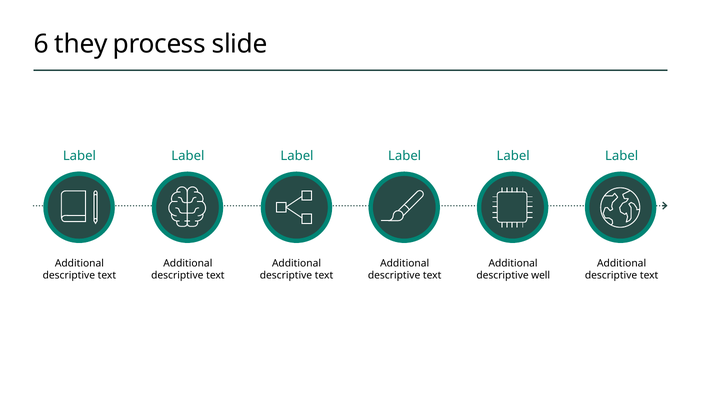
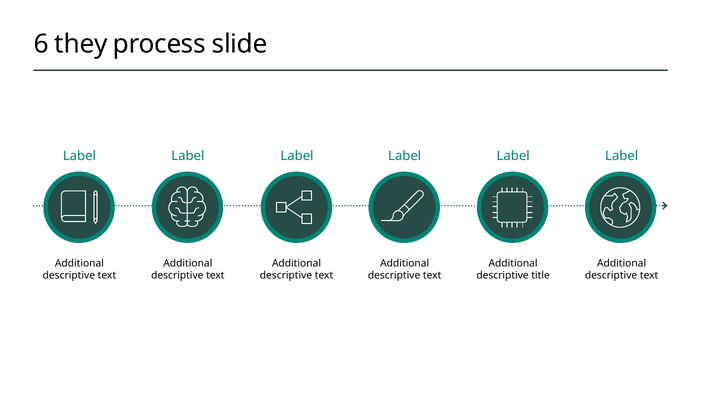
well: well -> title
